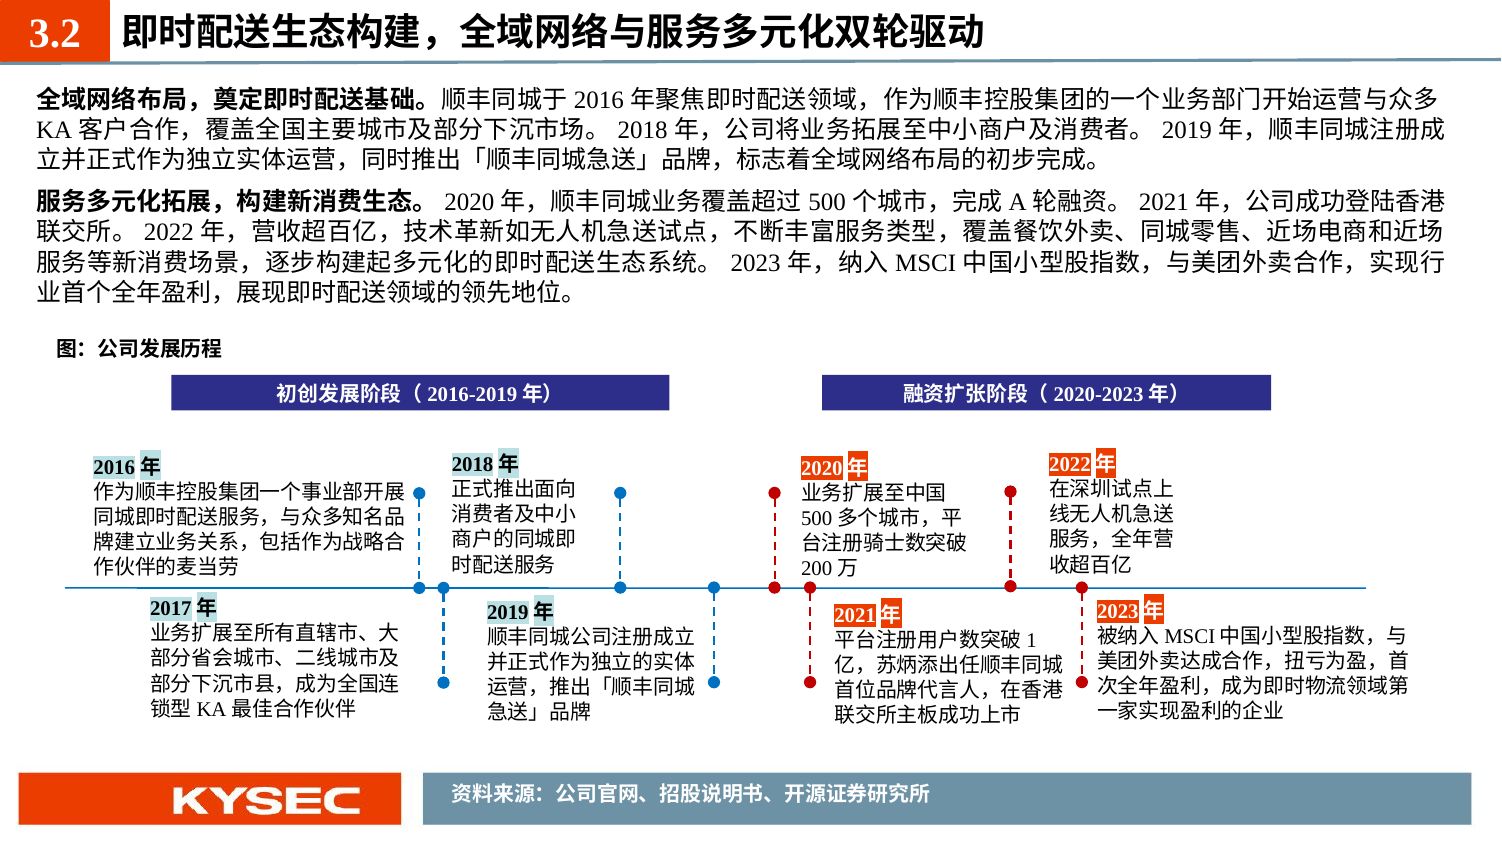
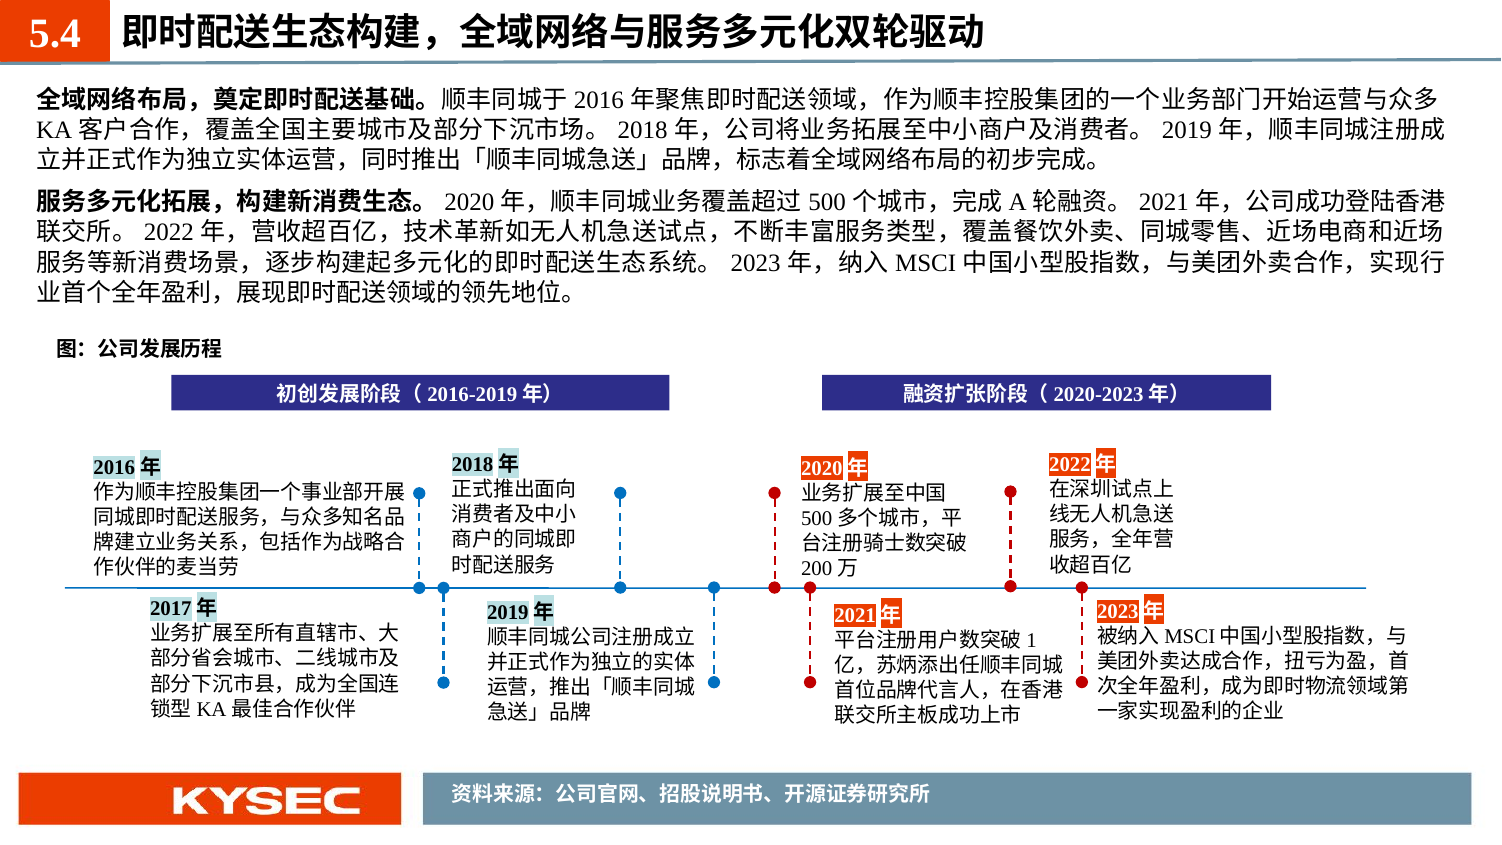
3.2: 3.2 -> 5.4
